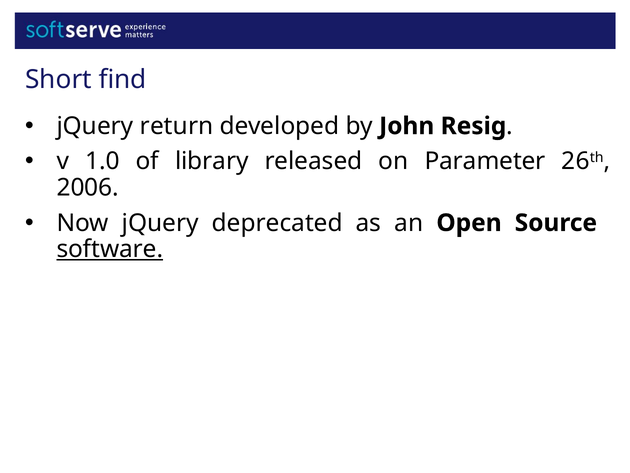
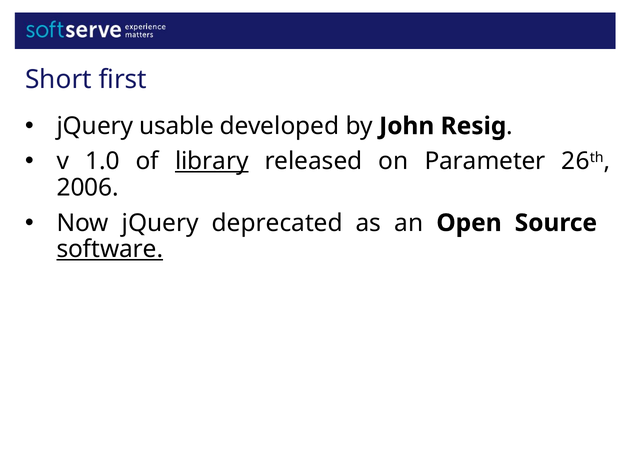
find: find -> first
return: return -> usable
library underline: none -> present
